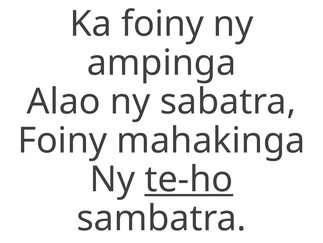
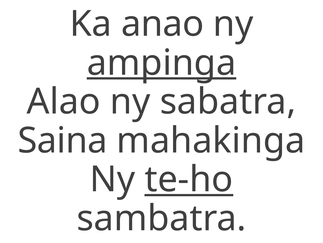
Ka foiny: foiny -> anao
ampinga underline: none -> present
Foiny at (62, 140): Foiny -> Saina
